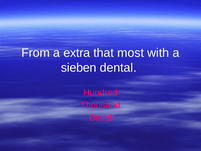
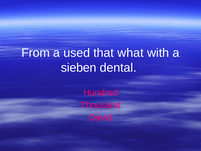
extra: extra -> used
most: most -> what
